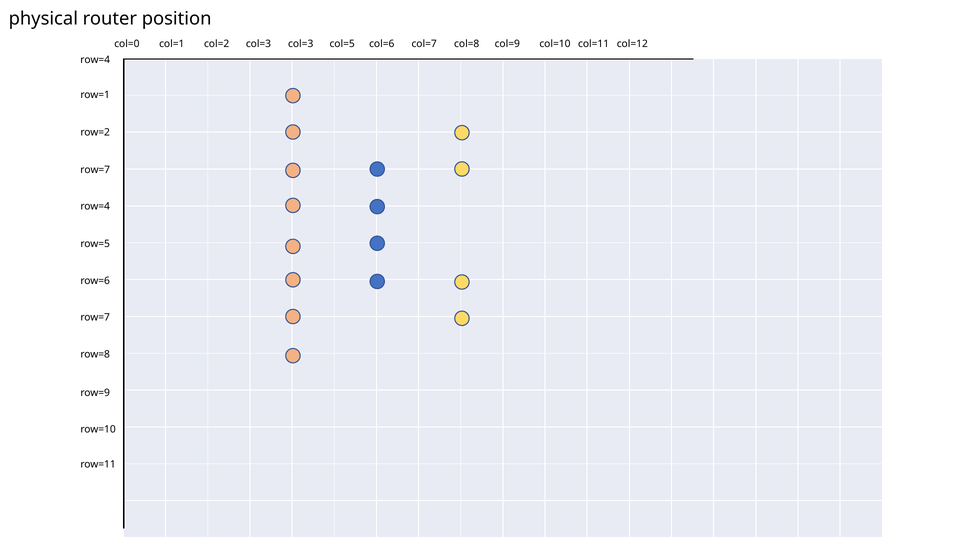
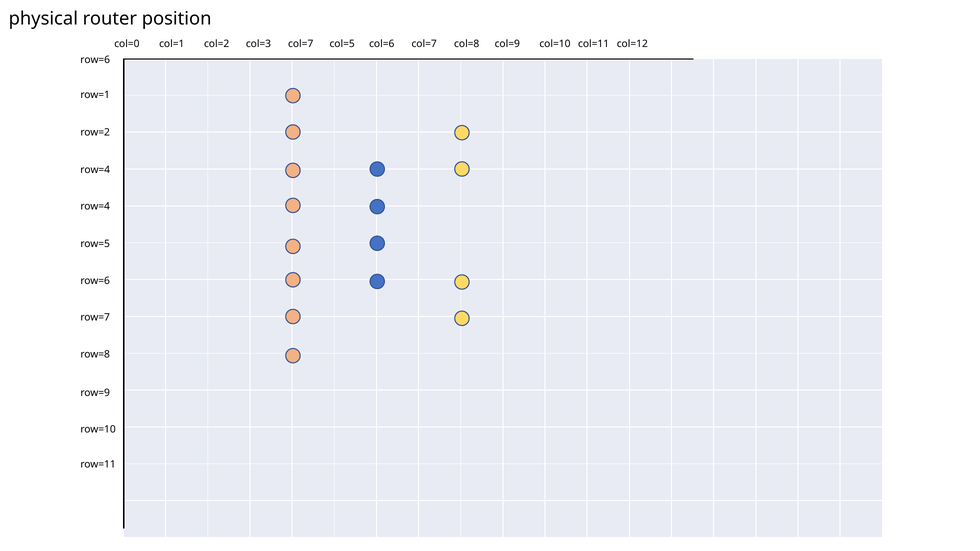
col=3 col=3: col=3 -> col=7
row=4 at (95, 60): row=4 -> row=6
row=7 at (95, 170): row=7 -> row=4
